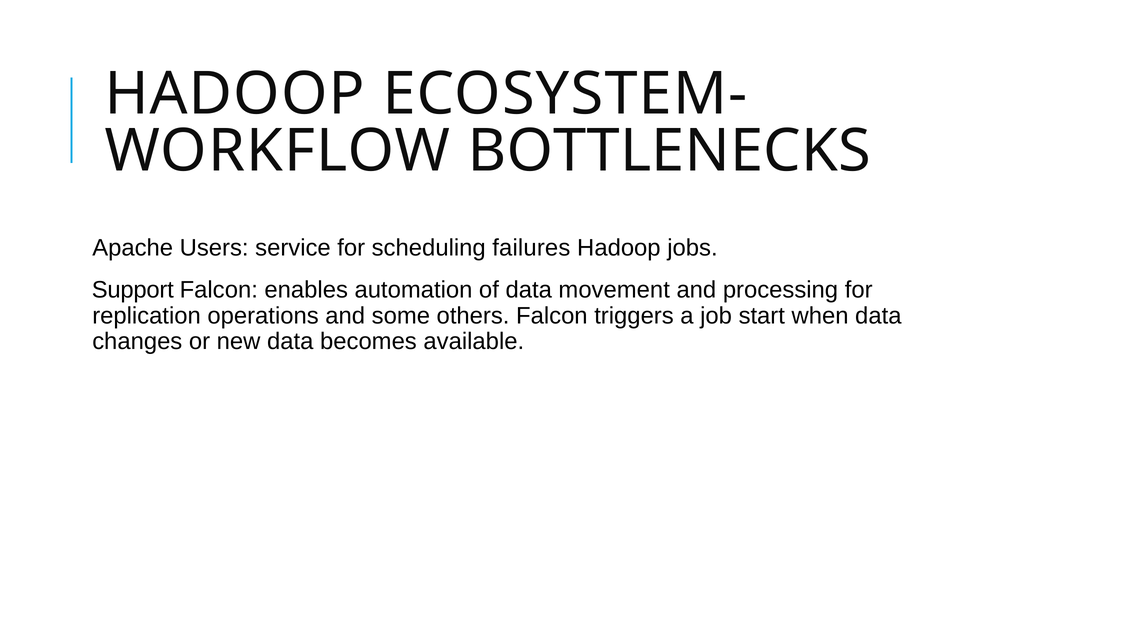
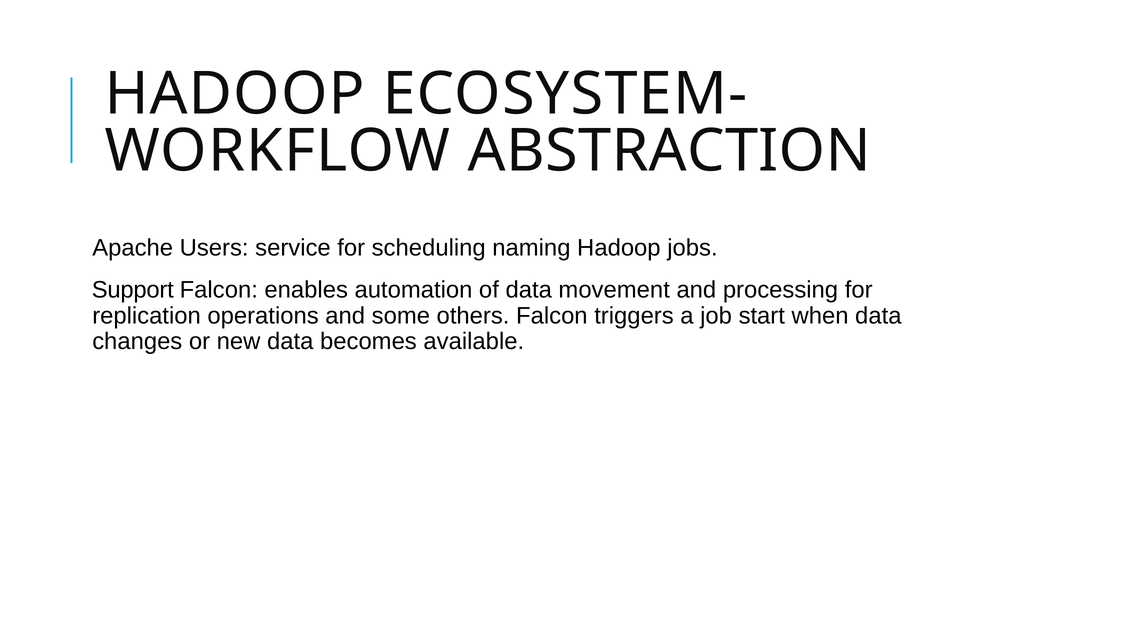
BOTTLENECKS: BOTTLENECKS -> ABSTRACTION
failures: failures -> naming
